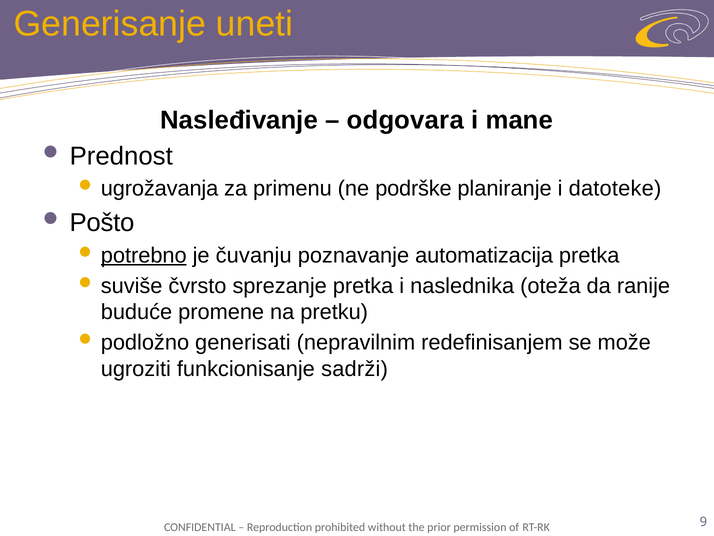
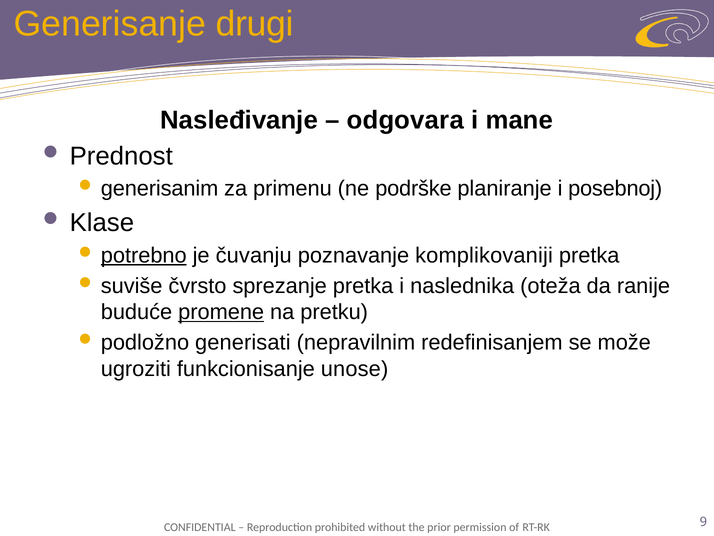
uneti: uneti -> drugi
ugrožavanja: ugrožavanja -> generisanim
datoteke: datoteke -> posebnoj
Pošto: Pošto -> Klase
automatizacija: automatizacija -> komplikovaniji
promene underline: none -> present
sadrži: sadrži -> unose
